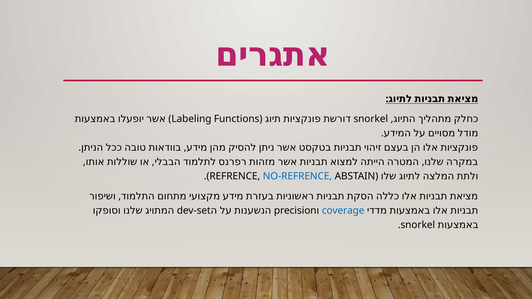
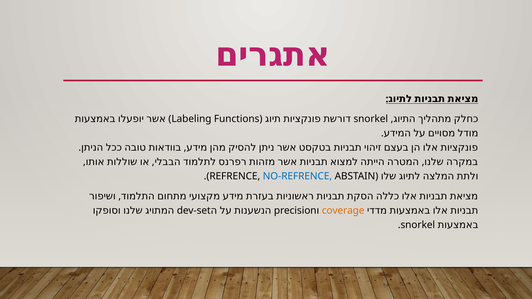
coverage colour: blue -> orange
